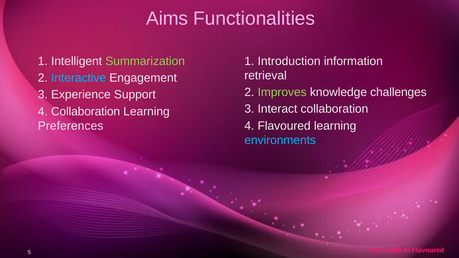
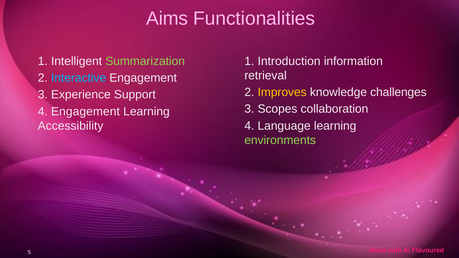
Improves colour: light green -> yellow
Interact: Interact -> Scopes
4 Collaboration: Collaboration -> Engagement
Preferences: Preferences -> Accessibility
4 Flavoured: Flavoured -> Language
environments colour: light blue -> light green
